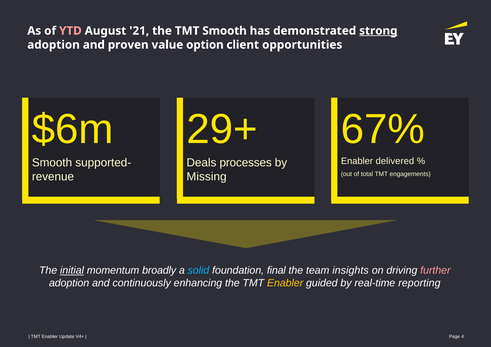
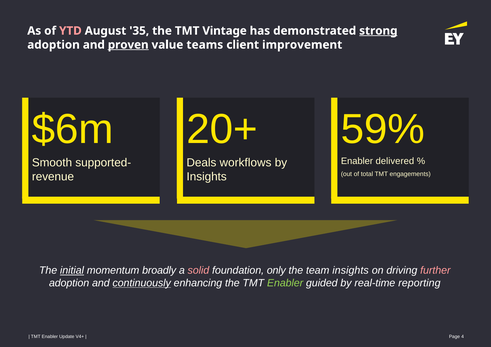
21: 21 -> 35
TMT Smooth: Smooth -> Vintage
proven underline: none -> present
option: option -> teams
opportunities: opportunities -> improvement
29+: 29+ -> 20+
67%: 67% -> 59%
processes: processes -> workflows
Missing at (207, 177): Missing -> Insights
solid colour: light blue -> pink
final: final -> only
continuously underline: none -> present
Enabler at (285, 283) colour: yellow -> light green
